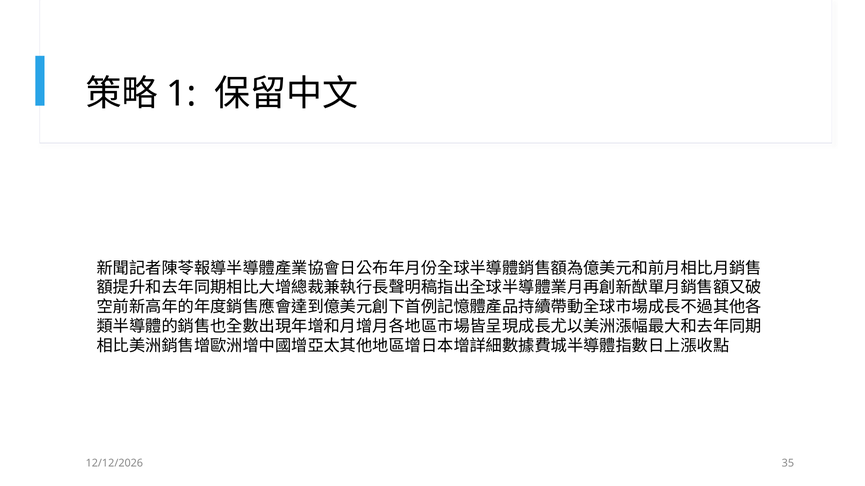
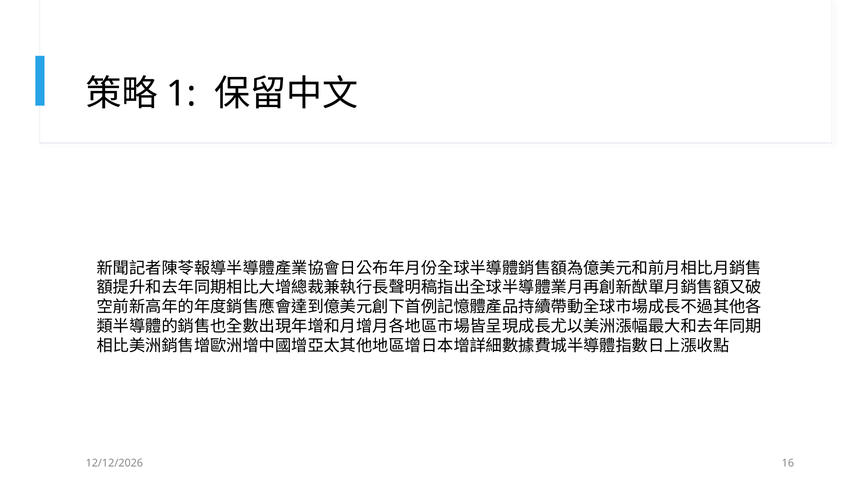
35: 35 -> 16
